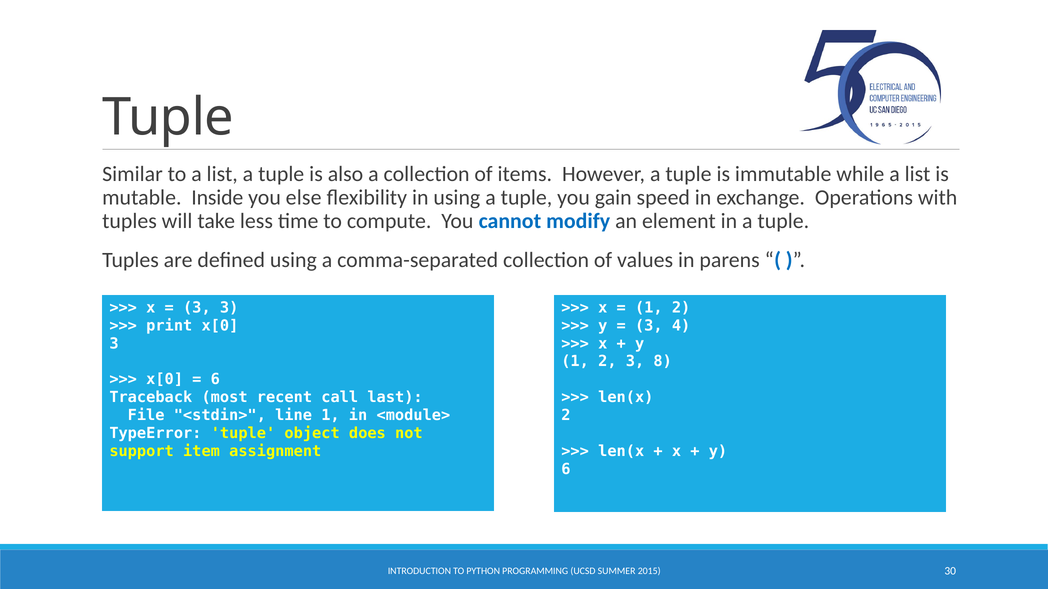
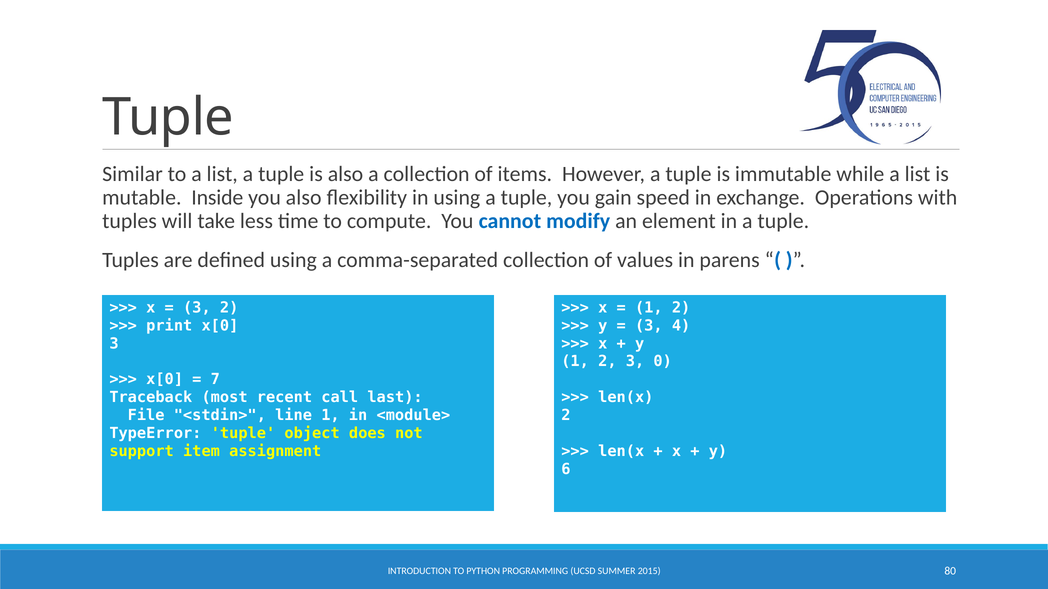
you else: else -> also
3 3: 3 -> 2
8: 8 -> 0
6 at (215, 380): 6 -> 7
30: 30 -> 80
